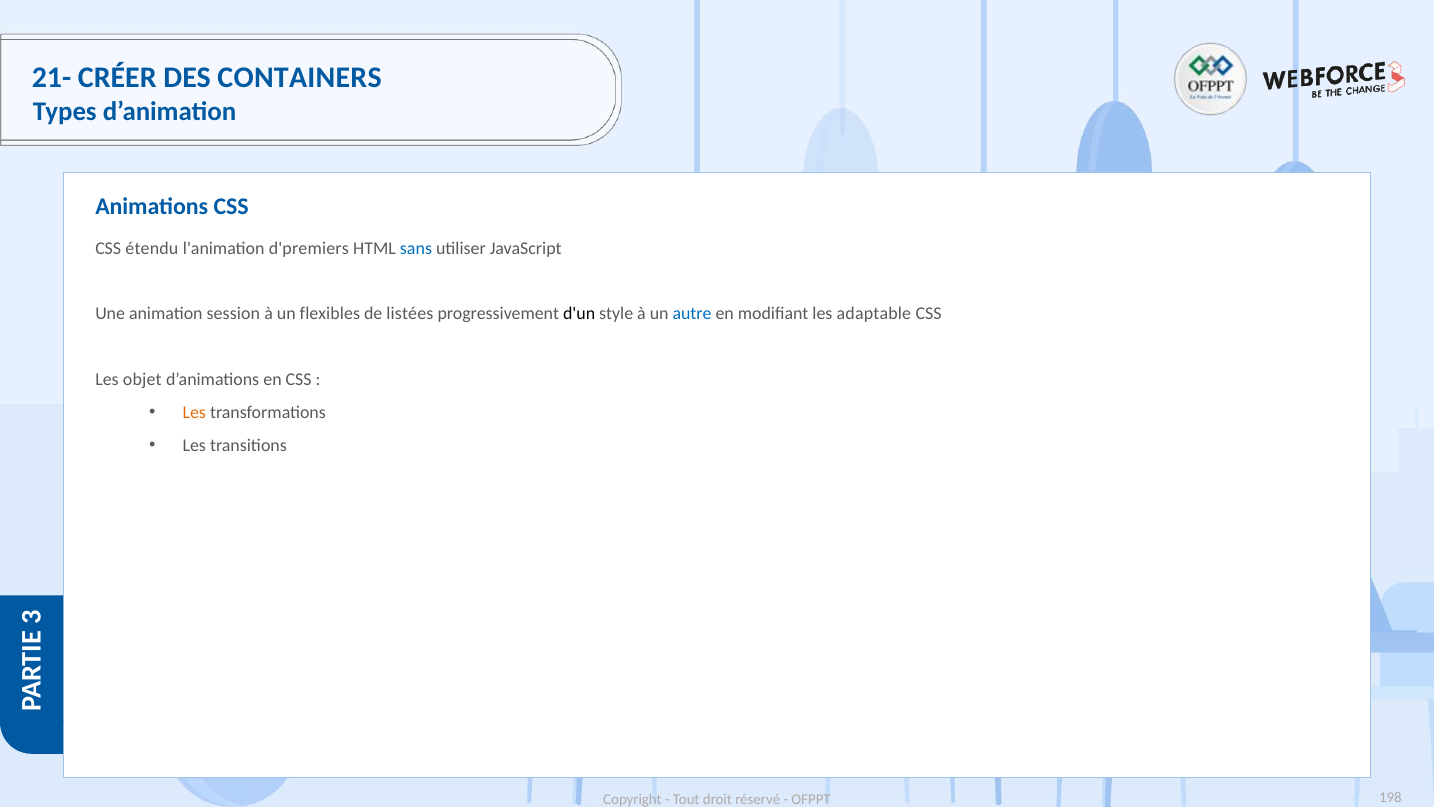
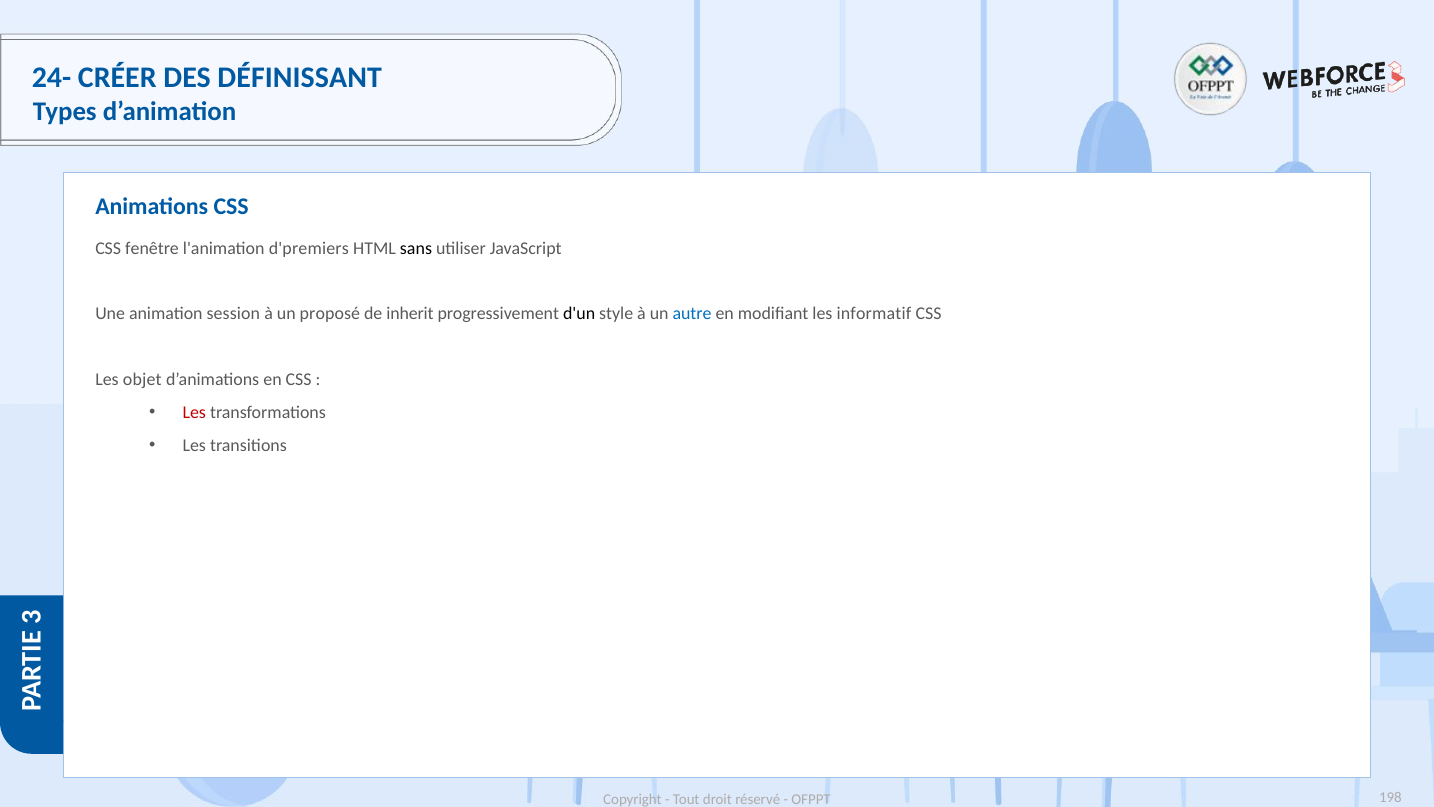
21-: 21- -> 24-
CONTAINERS: CONTAINERS -> DÉFINISSANT
étendu: étendu -> fenêtre
sans colour: blue -> black
flexibles: flexibles -> proposé
listées: listées -> inherit
adaptable: adaptable -> informatif
Les at (194, 412) colour: orange -> red
